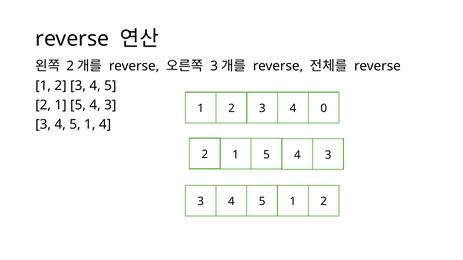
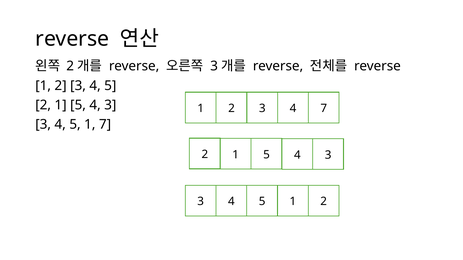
2 0: 0 -> 7
1 4: 4 -> 7
